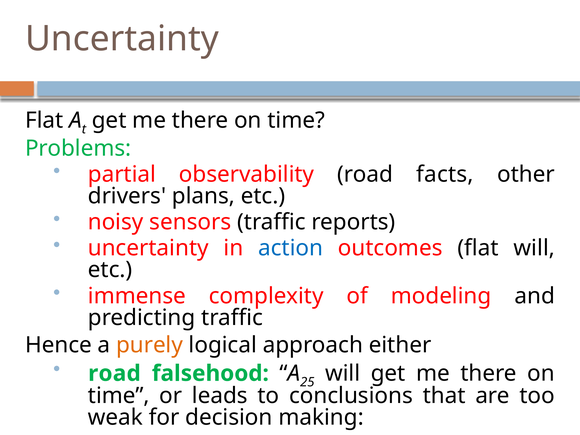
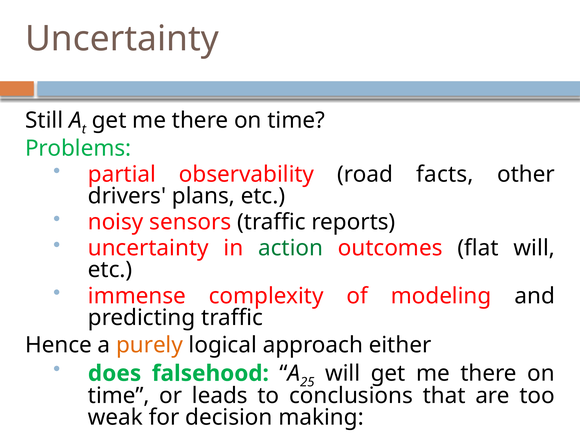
Flat at (44, 120): Flat -> Still
action colour: blue -> green
road at (114, 373): road -> does
